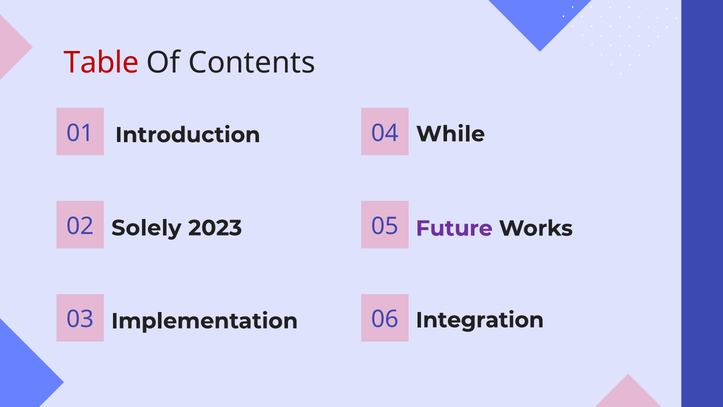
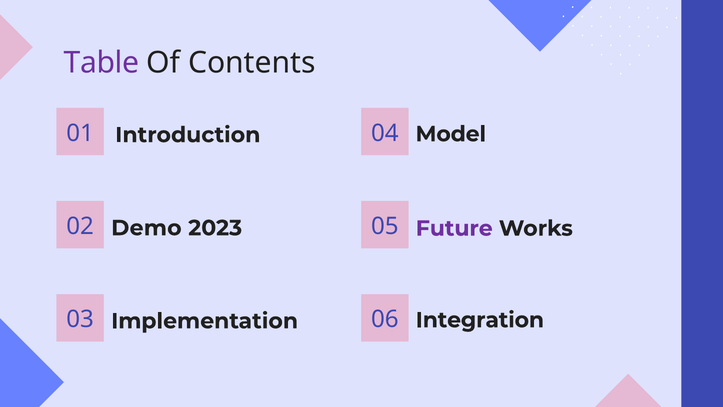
Table colour: red -> purple
While: While -> Model
Solely: Solely -> Demo
